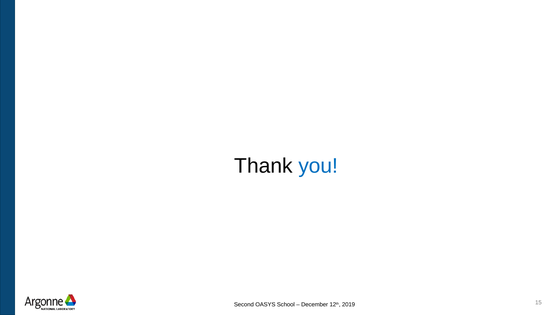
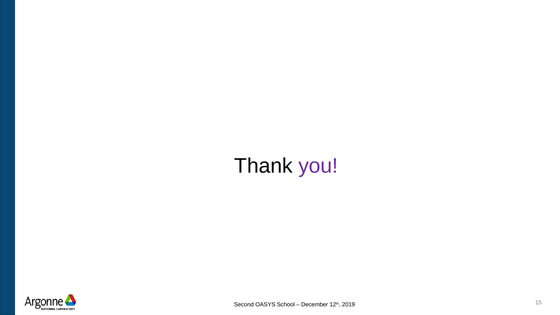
you colour: blue -> purple
